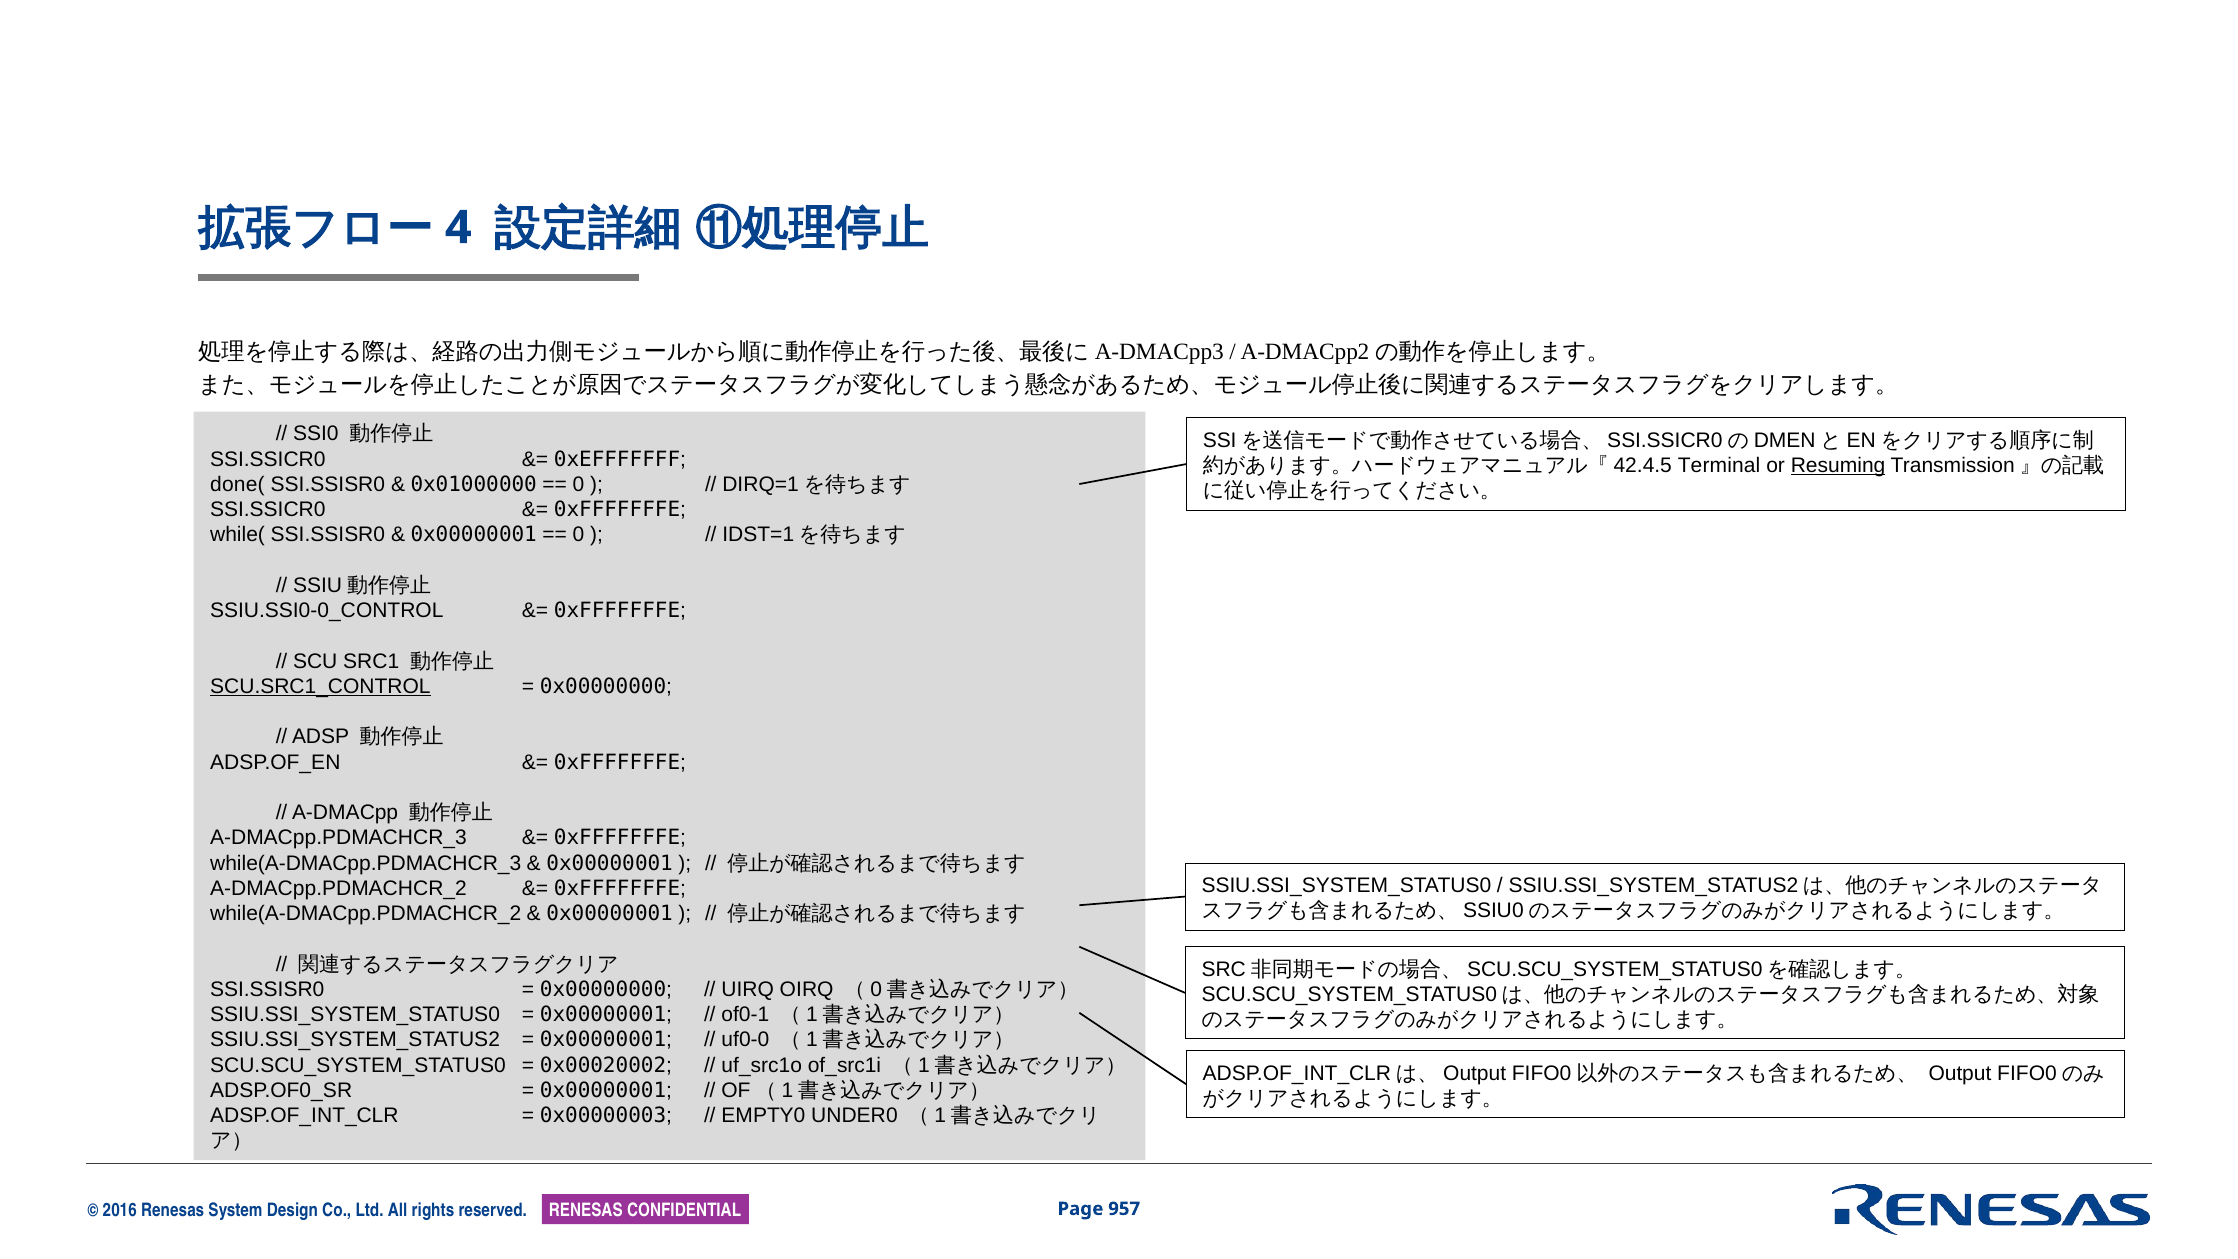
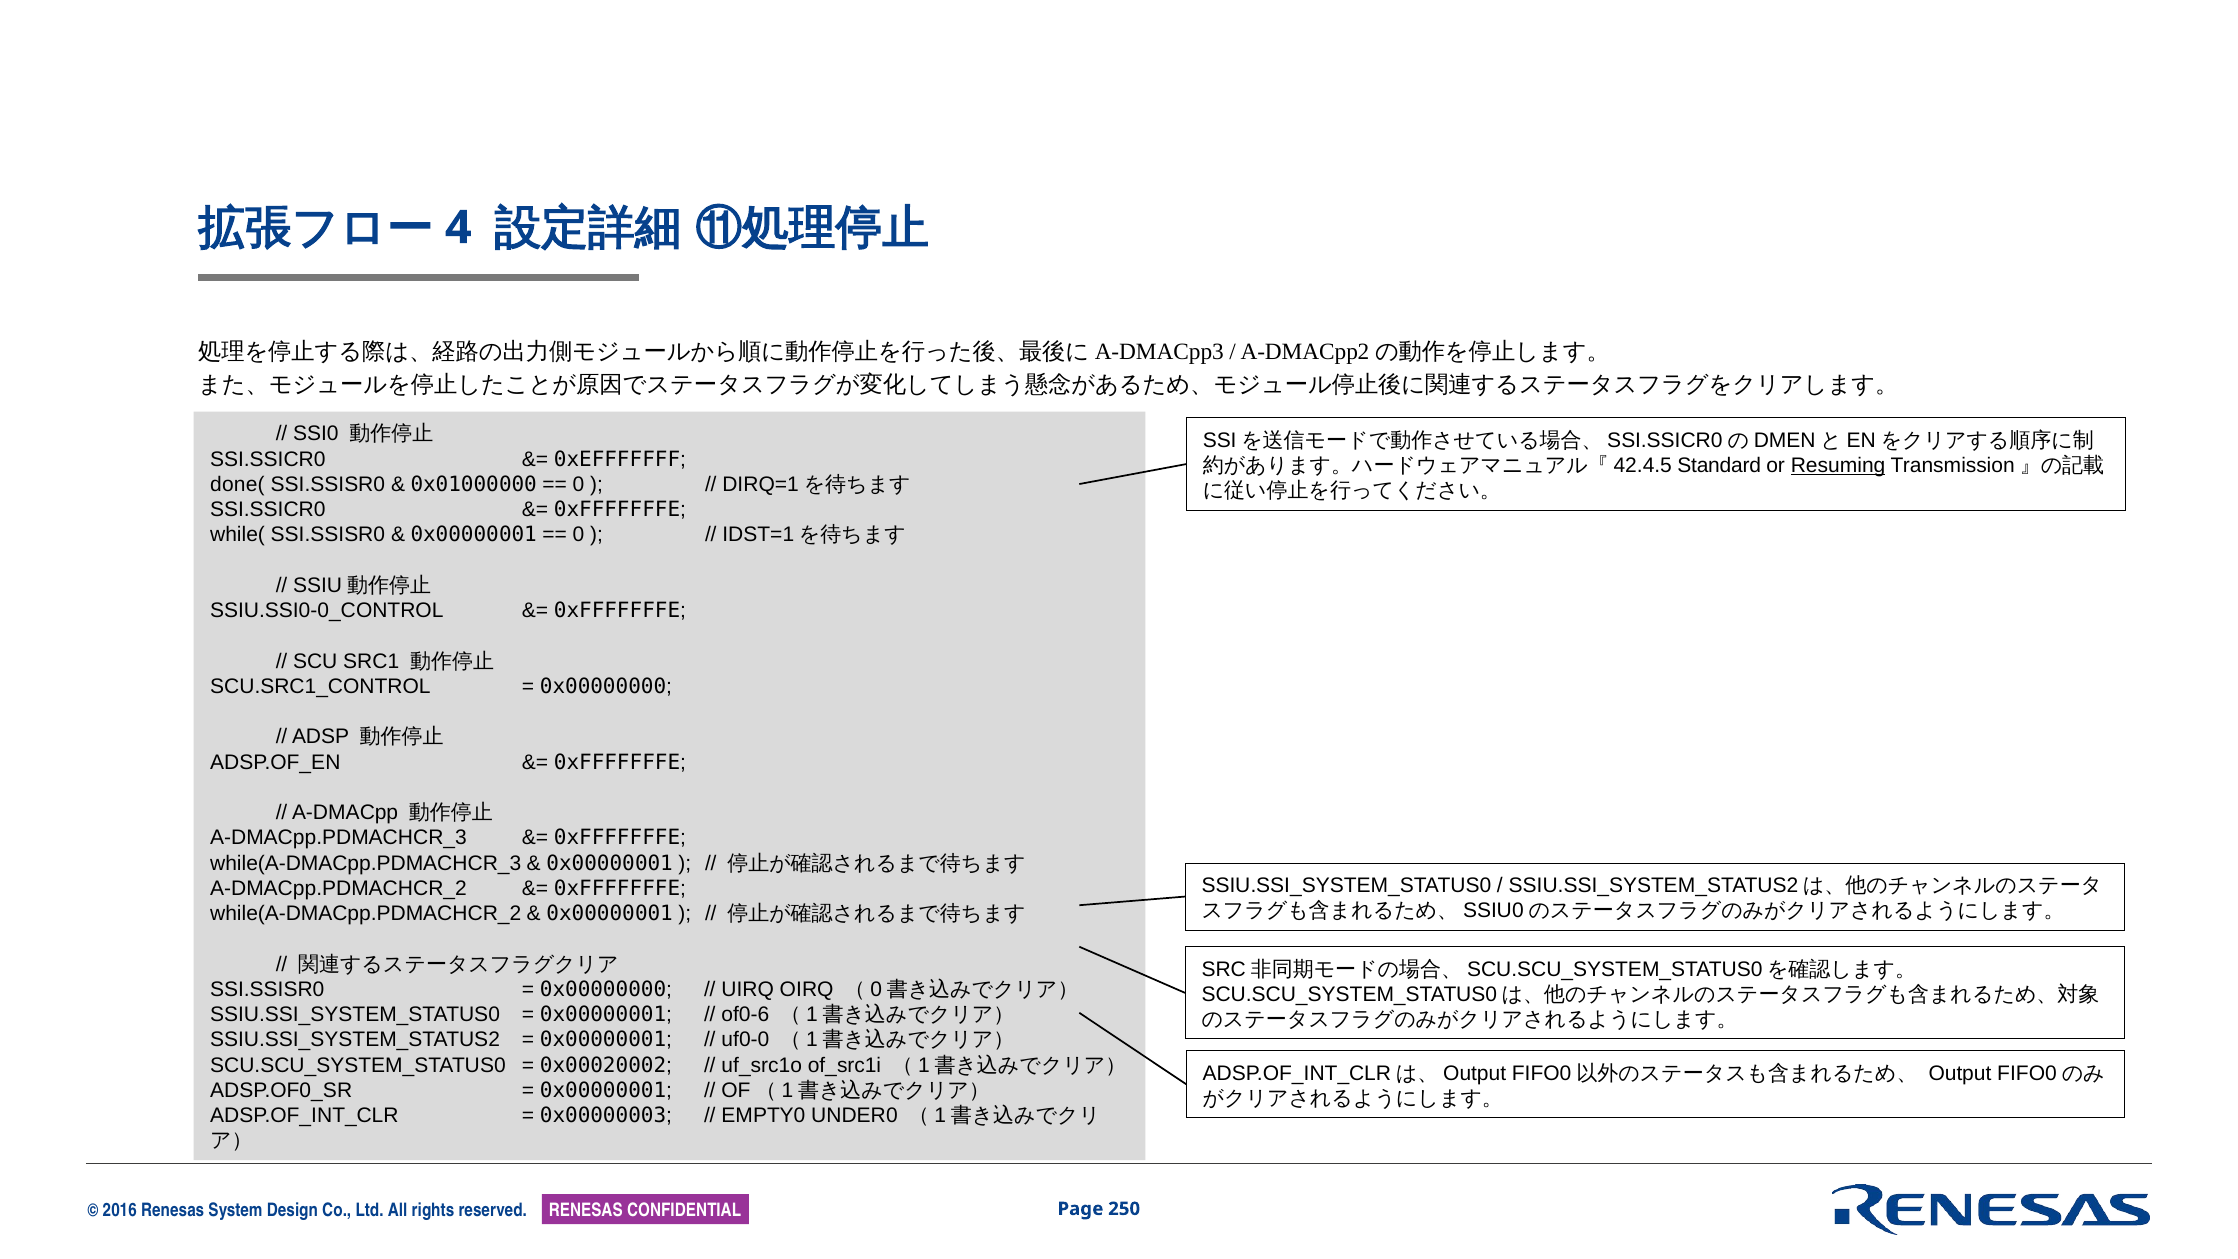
Terminal: Terminal -> Standard
SCU.SRC1_CONTROL underline: present -> none
of0-1: of0-1 -> of0-6
957: 957 -> 250
